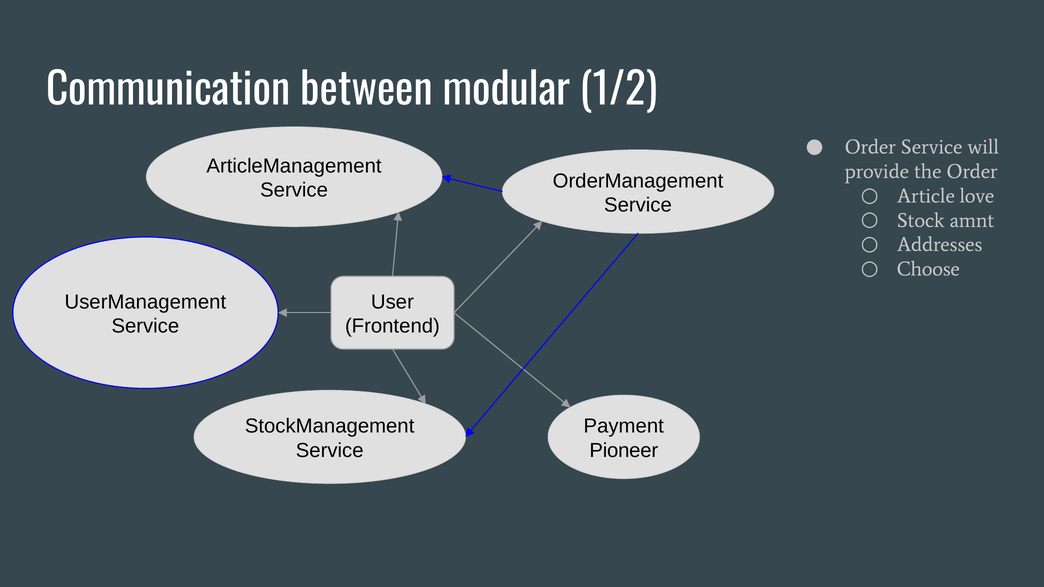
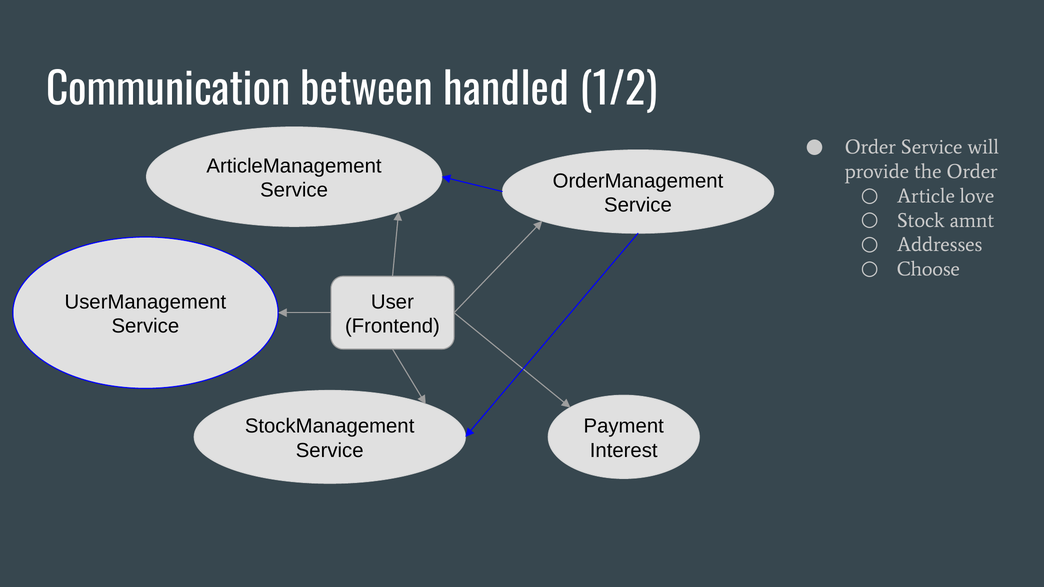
modular: modular -> handled
Pioneer: Pioneer -> Interest
